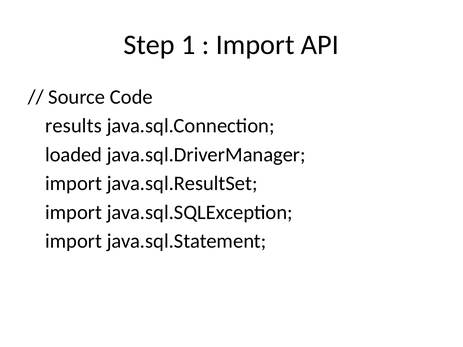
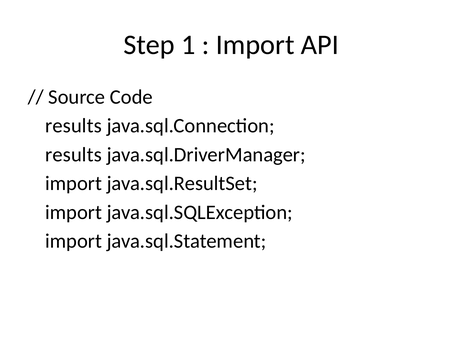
loaded at (74, 155): loaded -> results
